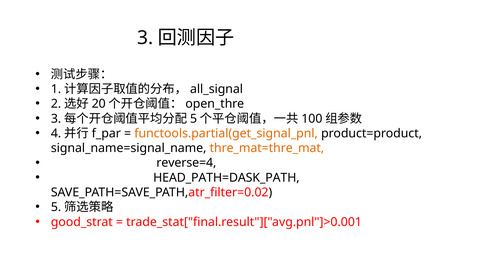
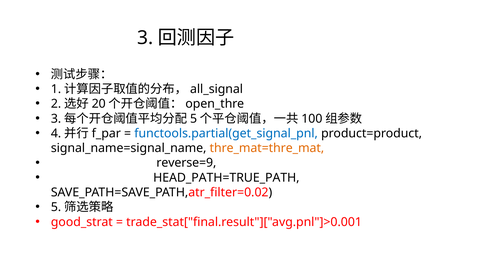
functools.partial(get_signal_pnl colour: orange -> blue
reverse=4: reverse=4 -> reverse=9
HEAD_PATH=DASK_PATH: HEAD_PATH=DASK_PATH -> HEAD_PATH=TRUE_PATH
